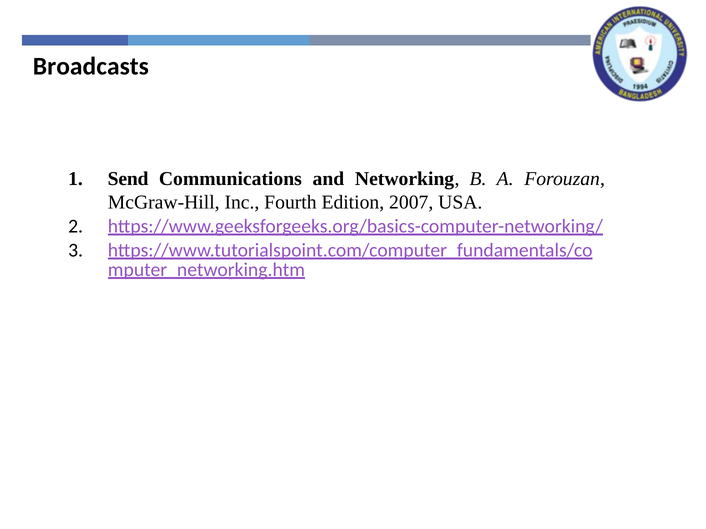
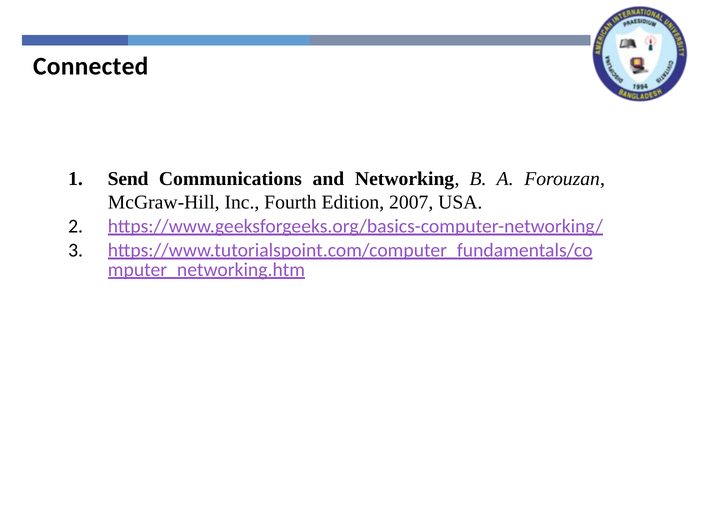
Broadcasts: Broadcasts -> Connected
